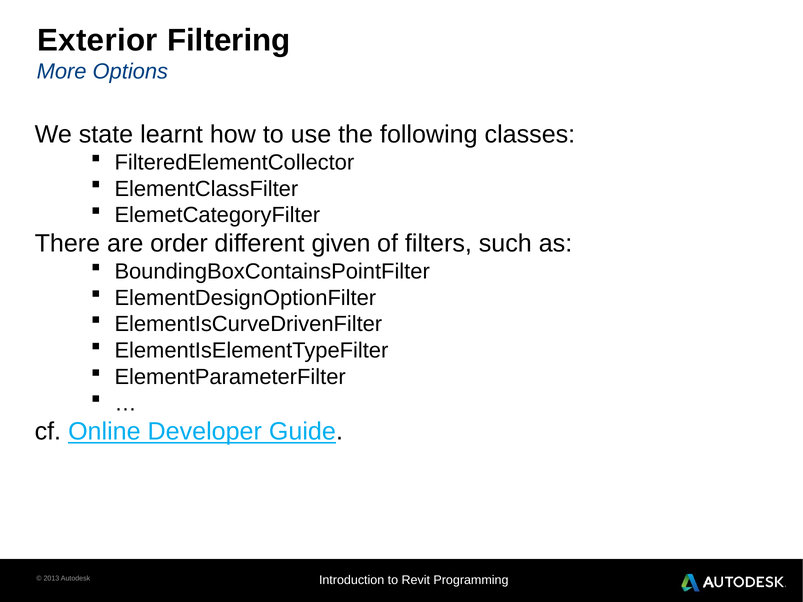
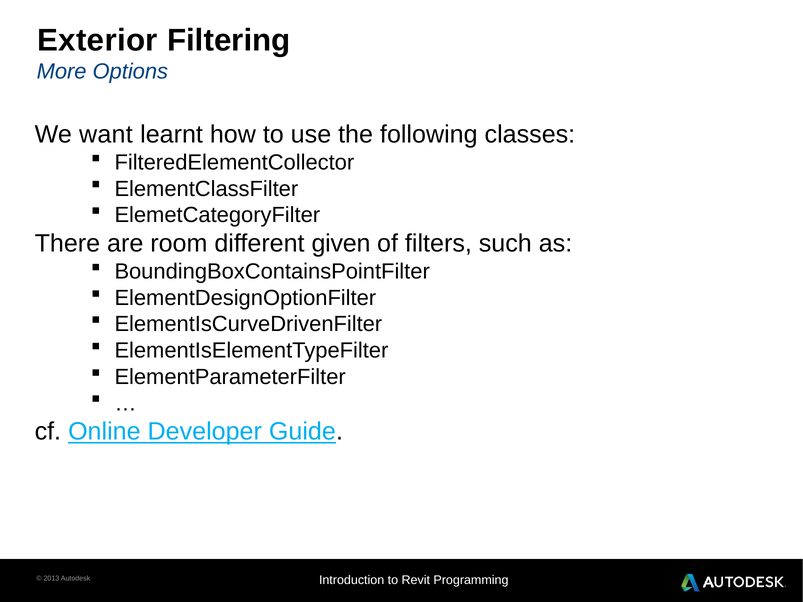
state: state -> want
order: order -> room
